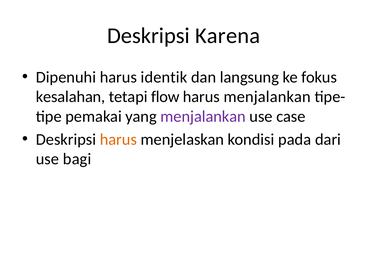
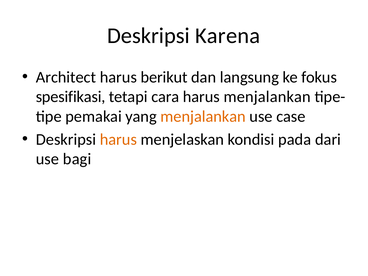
Dipenuhi: Dipenuhi -> Architect
identik: identik -> berikut
kesalahan: kesalahan -> spesifikasi
flow: flow -> cara
menjalankan at (203, 116) colour: purple -> orange
